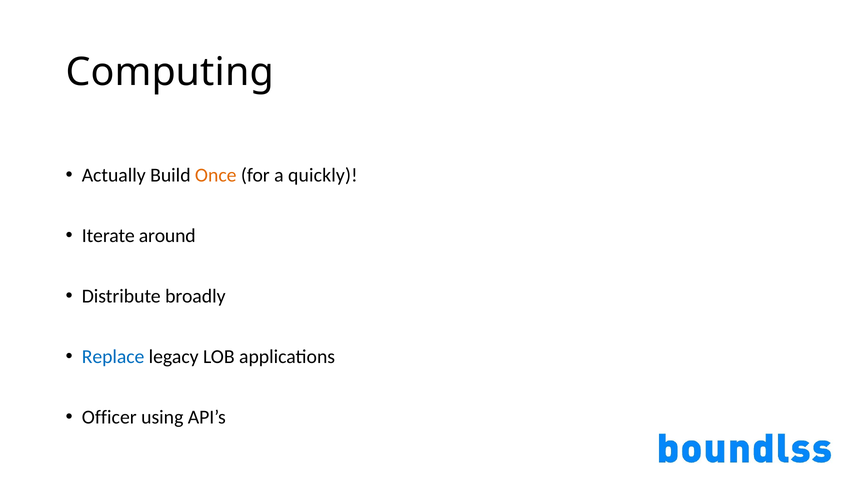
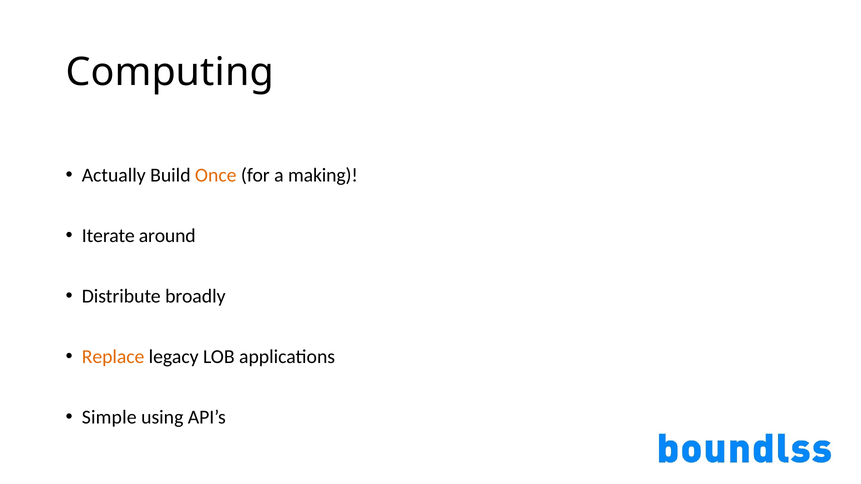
quickly: quickly -> making
Replace colour: blue -> orange
Officer: Officer -> Simple
